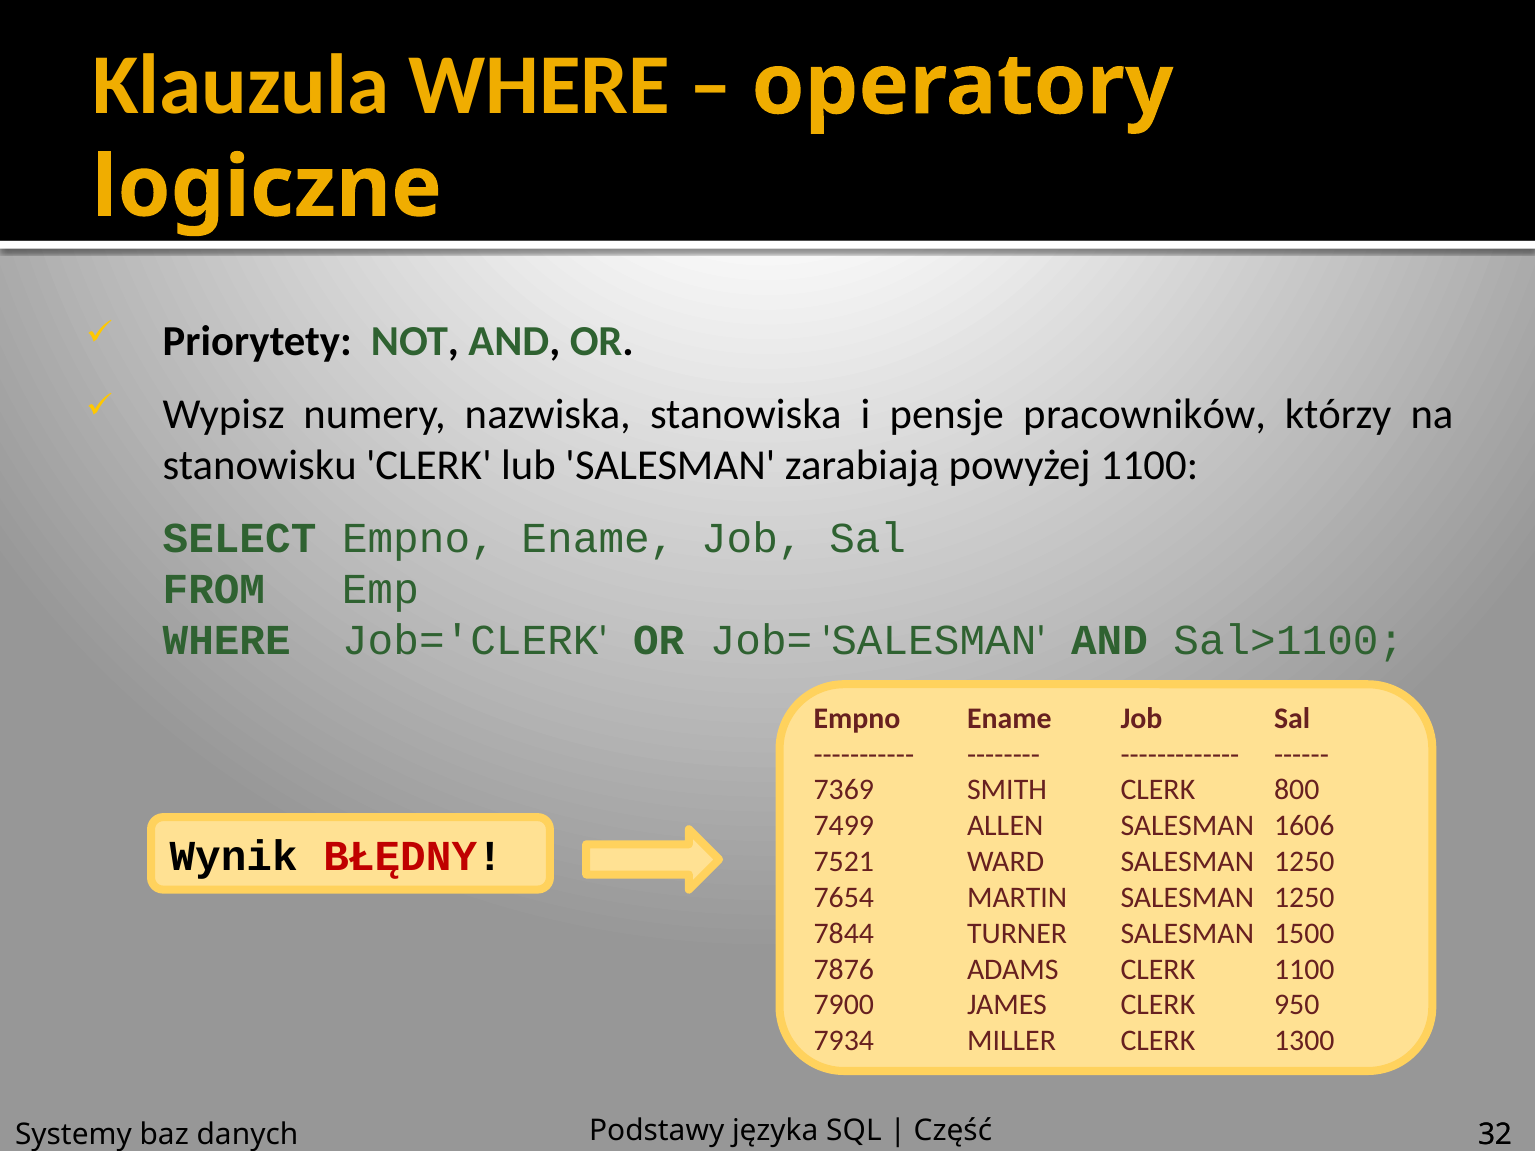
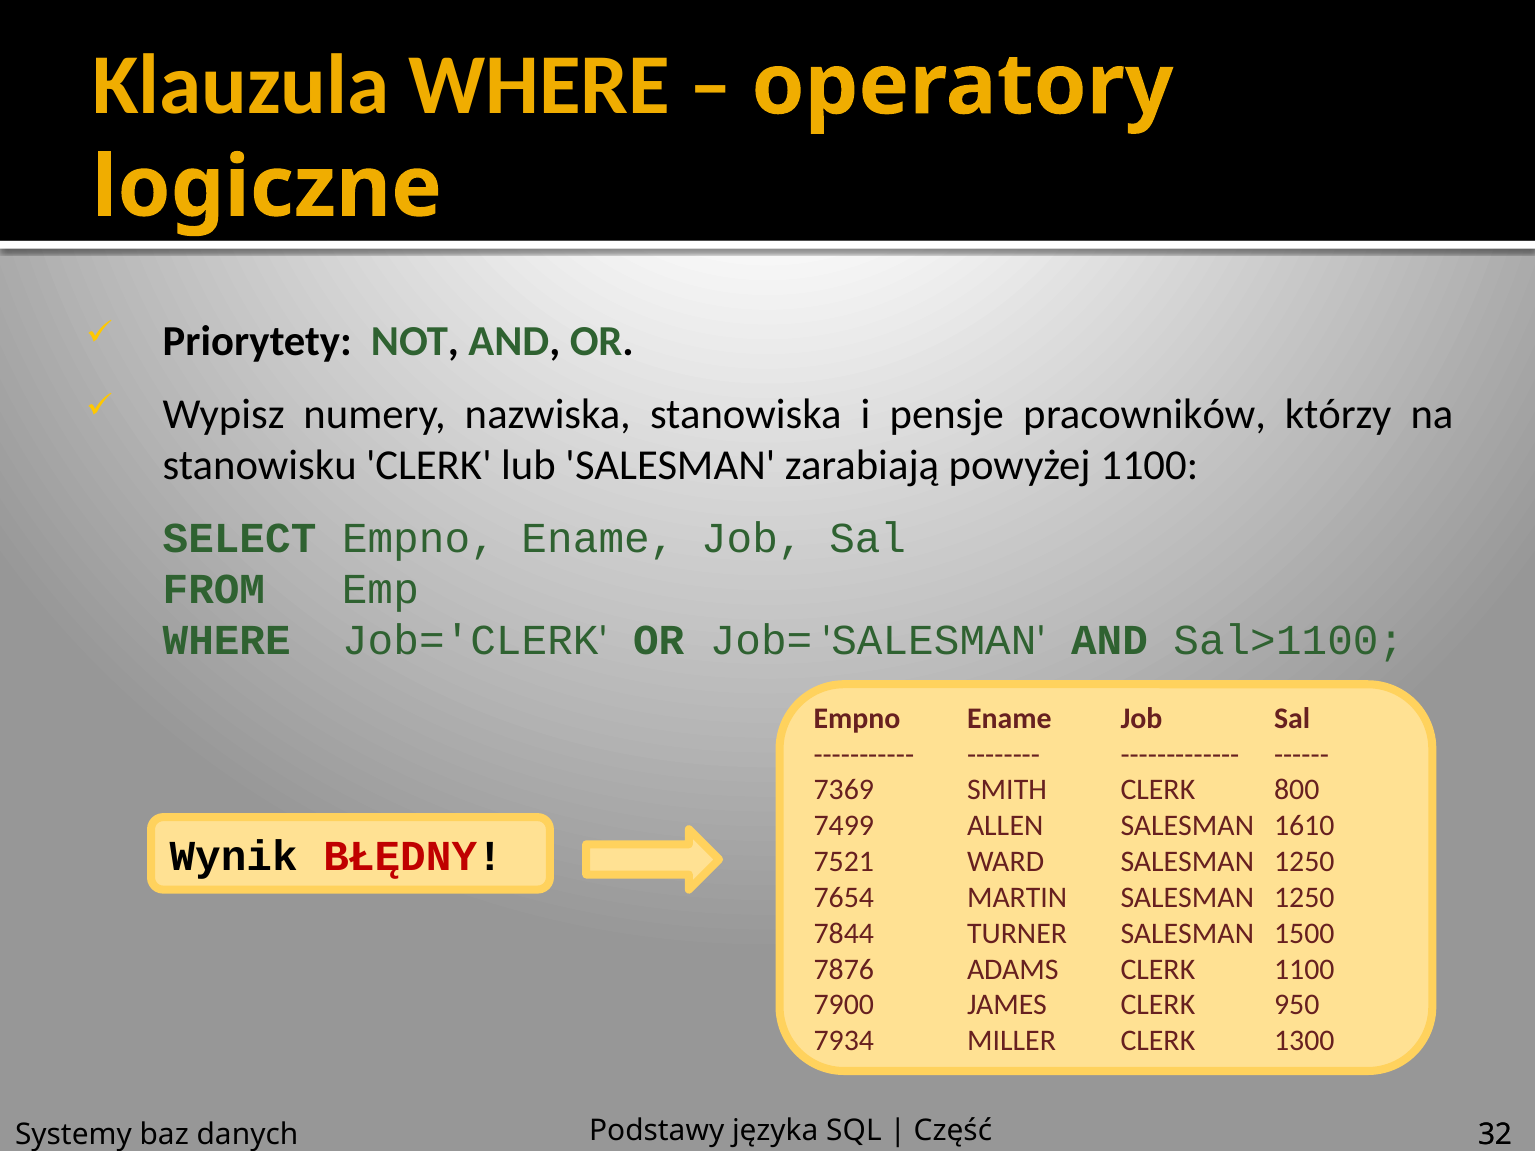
1606: 1606 -> 1610
